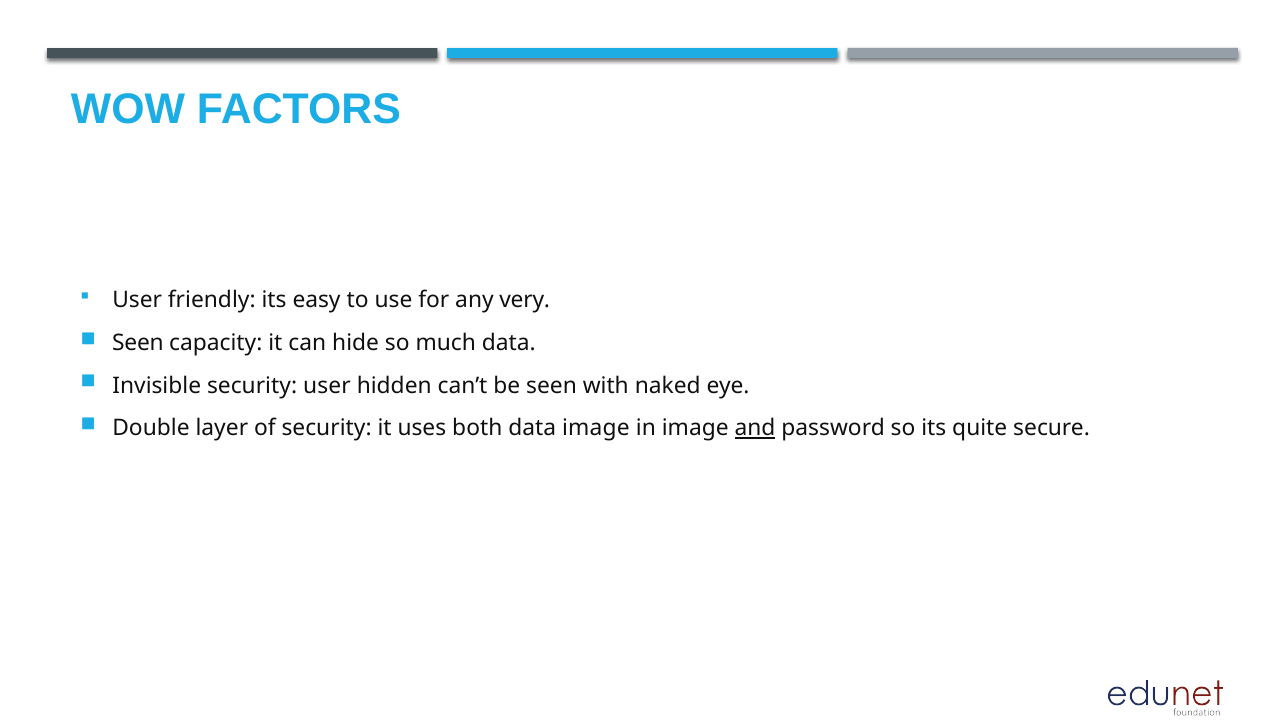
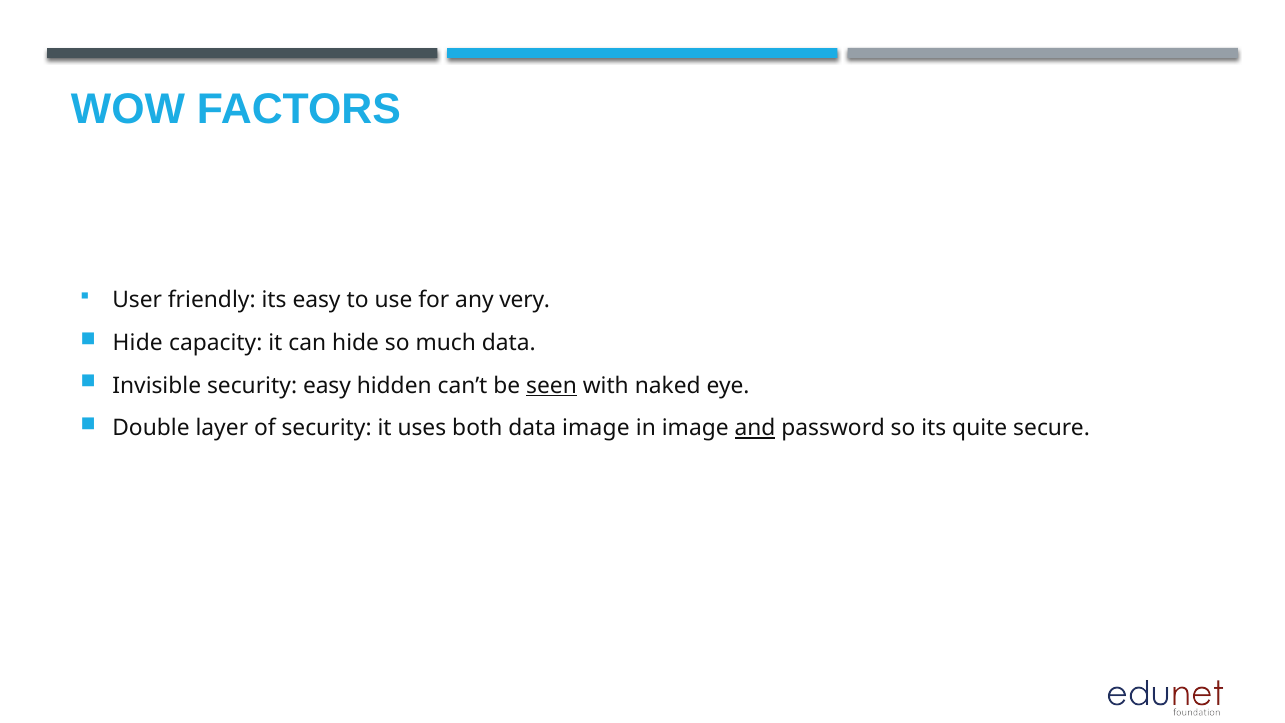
Seen at (138, 343): Seen -> Hide
security user: user -> easy
seen at (551, 385) underline: none -> present
